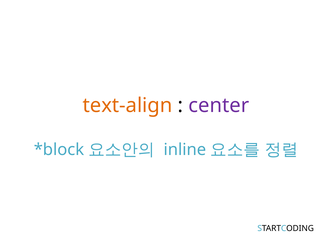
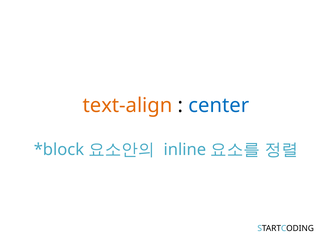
center colour: purple -> blue
